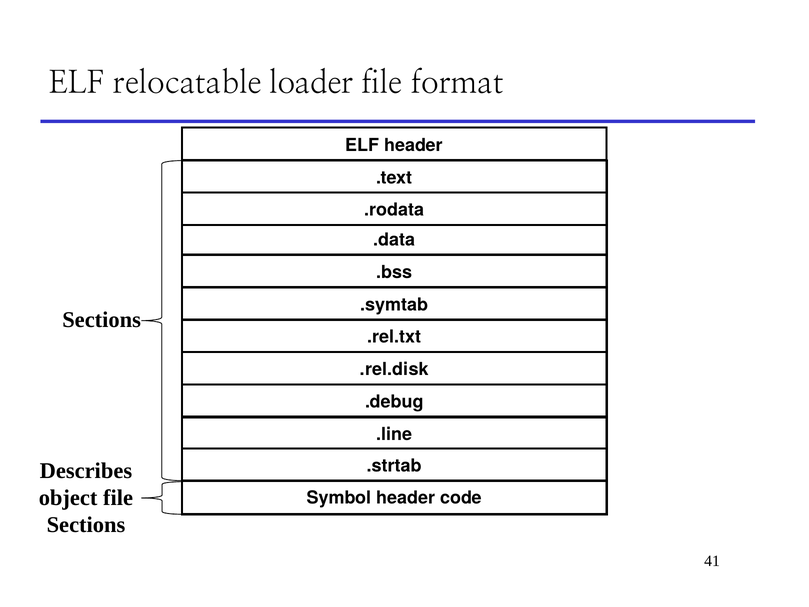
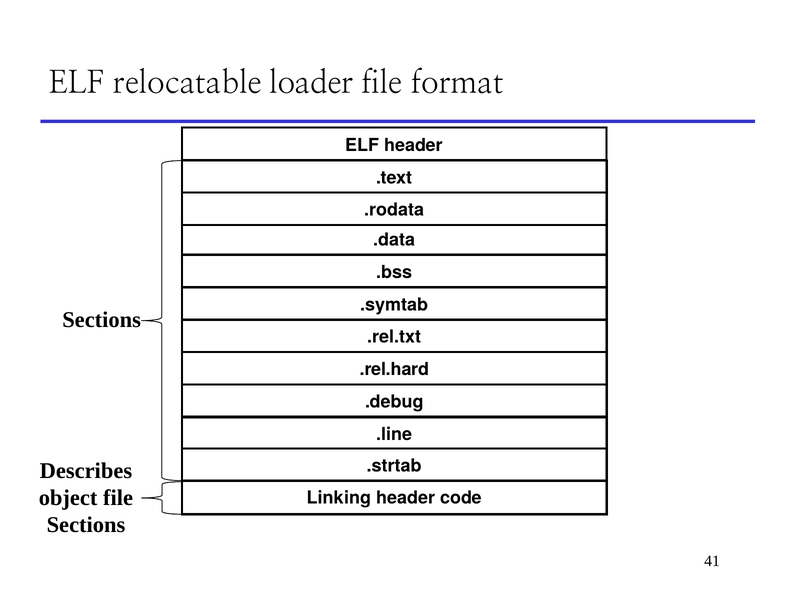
.rel.disk: .rel.disk -> .rel.hard
Symbol: Symbol -> Linking
